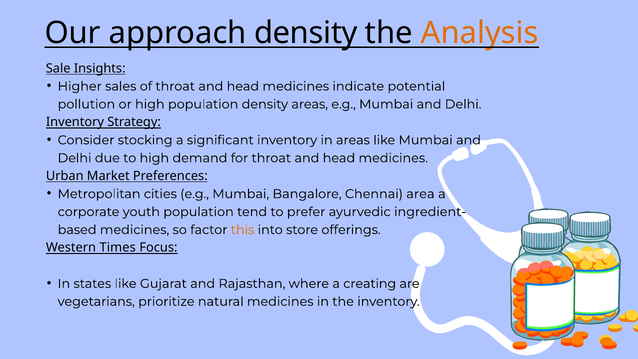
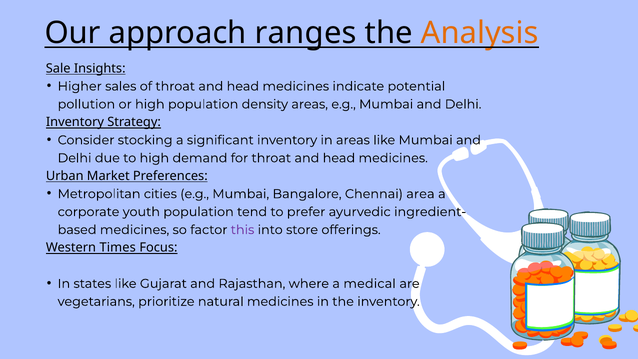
approach density: density -> ranges
this colour: orange -> purple
creating: creating -> medical
